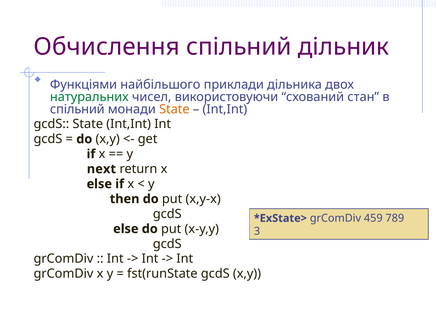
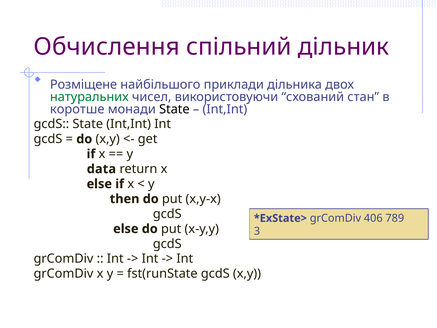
Функціями: Функціями -> Розміщене
спільний at (77, 109): спільний -> коротше
State at (174, 109) colour: orange -> black
next: next -> data
459: 459 -> 406
